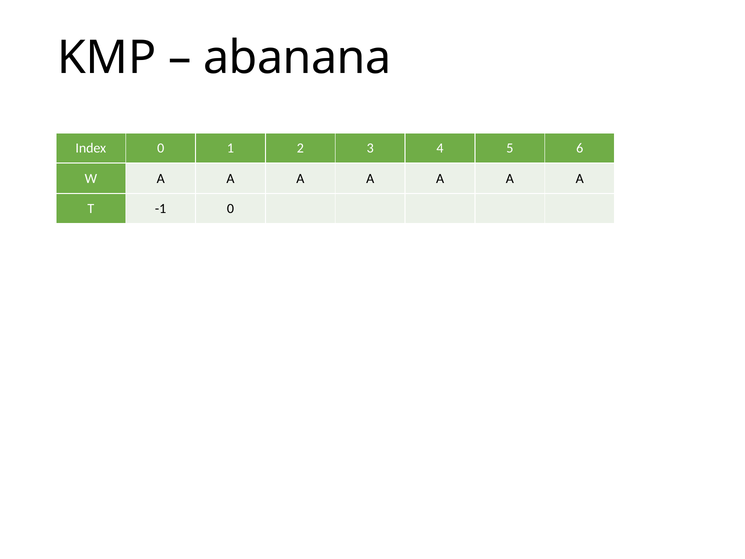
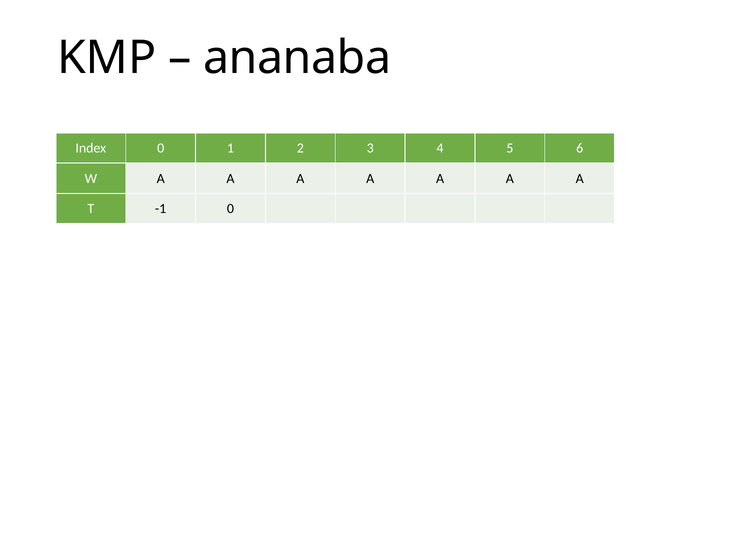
abanana: abanana -> ananaba
